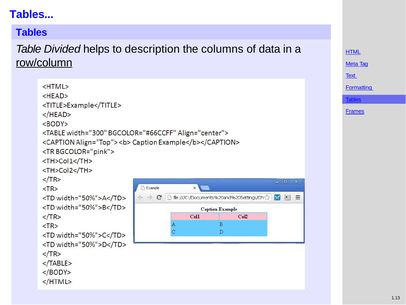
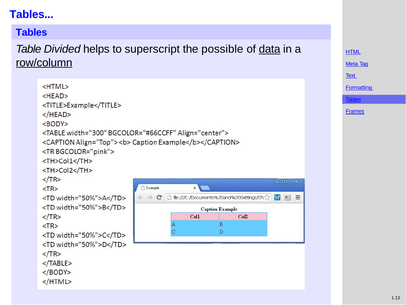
description: description -> superscript
columns: columns -> possible
data underline: none -> present
